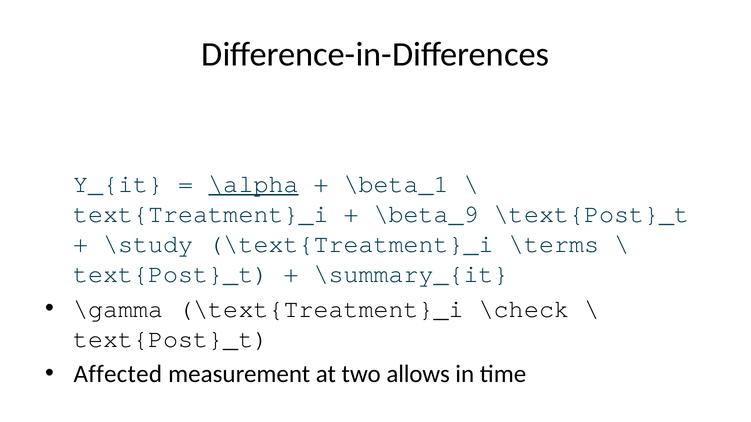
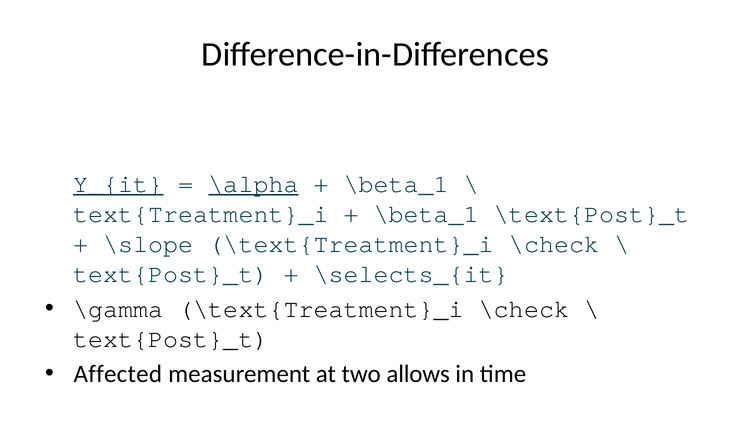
Y_{it underline: none -> present
\beta_9 at (426, 214): \beta_9 -> \beta_1
\study: \study -> \slope
\terms at (554, 244): \terms -> \check
\summary_{it: \summary_{it -> \selects_{it
